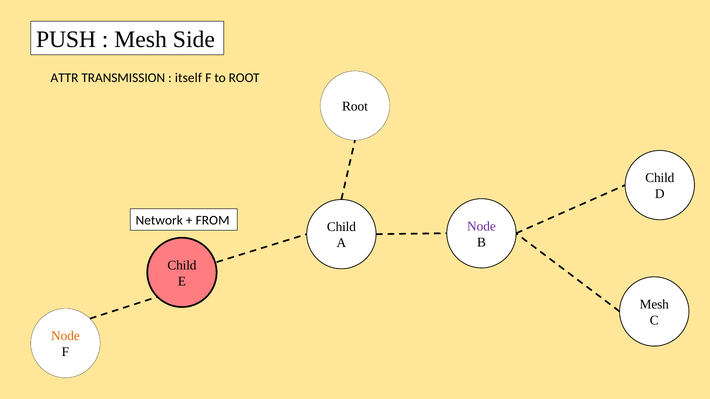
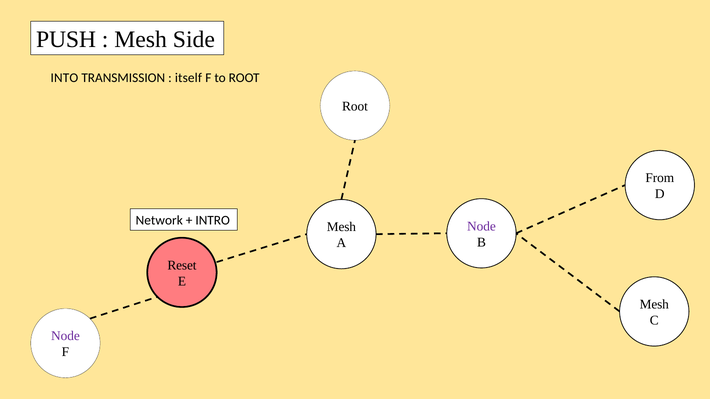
ATTR: ATTR -> INTO
Child at (660, 178): Child -> From
FROM: FROM -> INTRO
Child at (341, 227): Child -> Mesh
Child at (182, 266): Child -> Reset
Node at (65, 336) colour: orange -> purple
